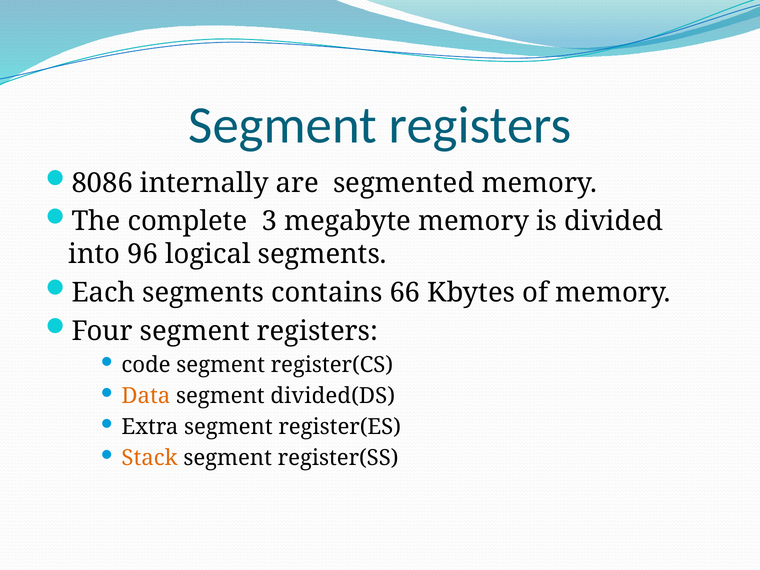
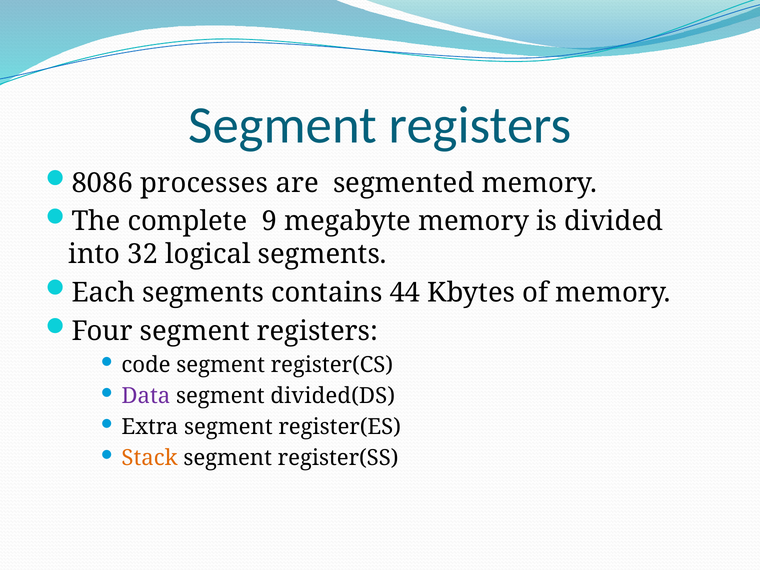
internally: internally -> processes
3: 3 -> 9
96: 96 -> 32
66: 66 -> 44
Data colour: orange -> purple
